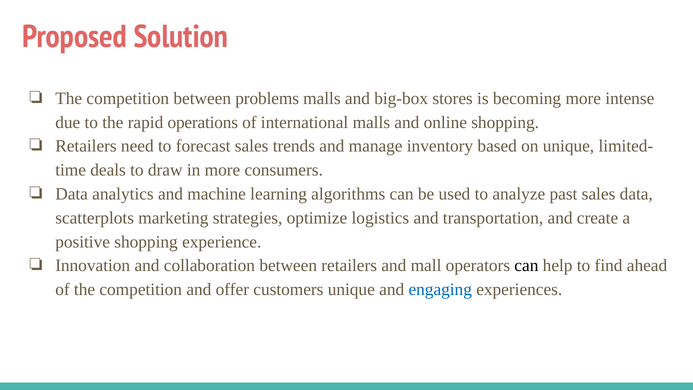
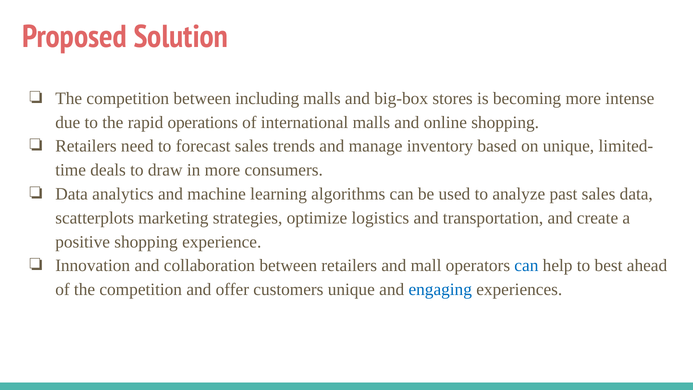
problems: problems -> including
can at (526, 266) colour: black -> blue
find: find -> best
